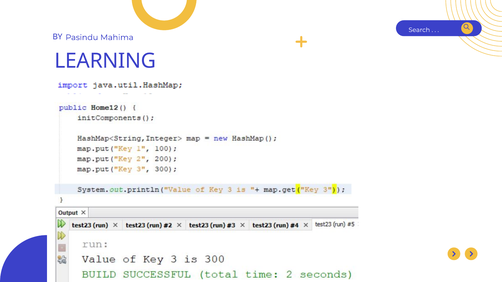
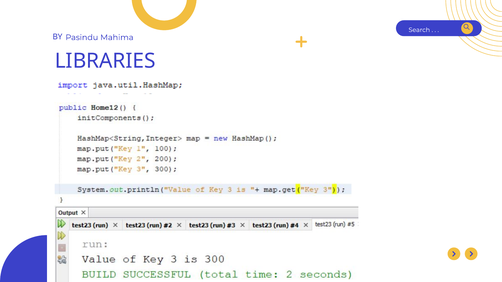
LEARNING: LEARNING -> LIBRARIES
